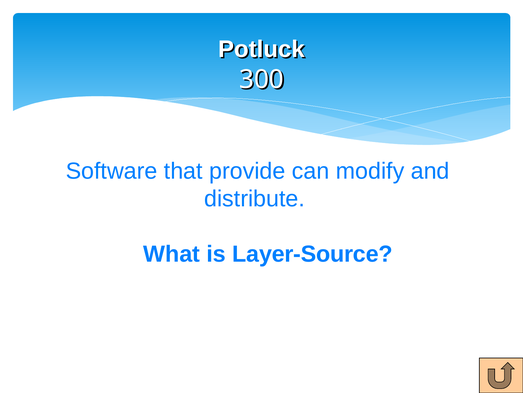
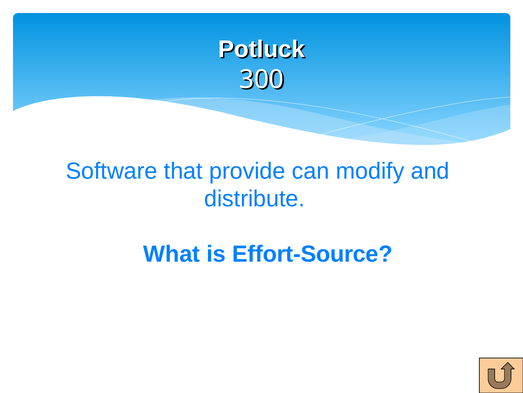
Layer-Source: Layer-Source -> Effort-Source
